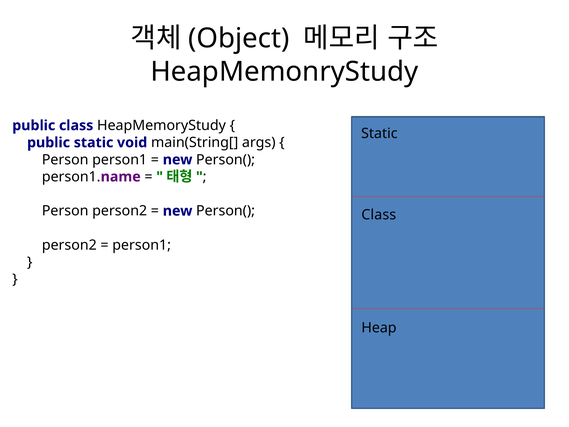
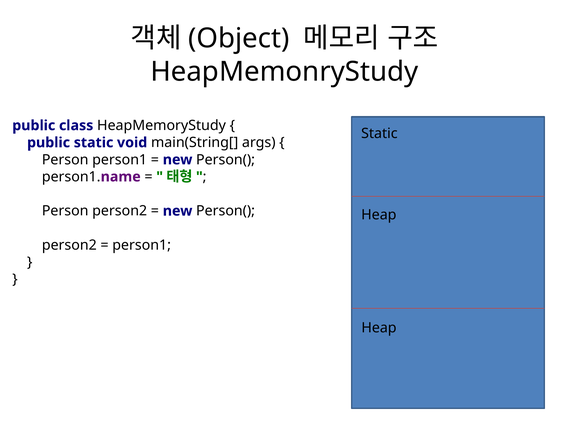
Class at (379, 215): Class -> Heap
